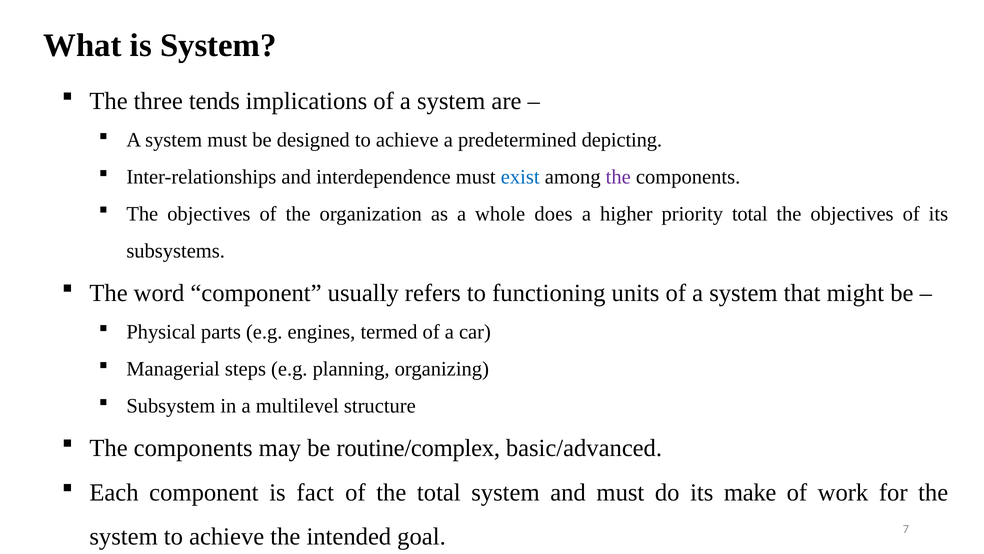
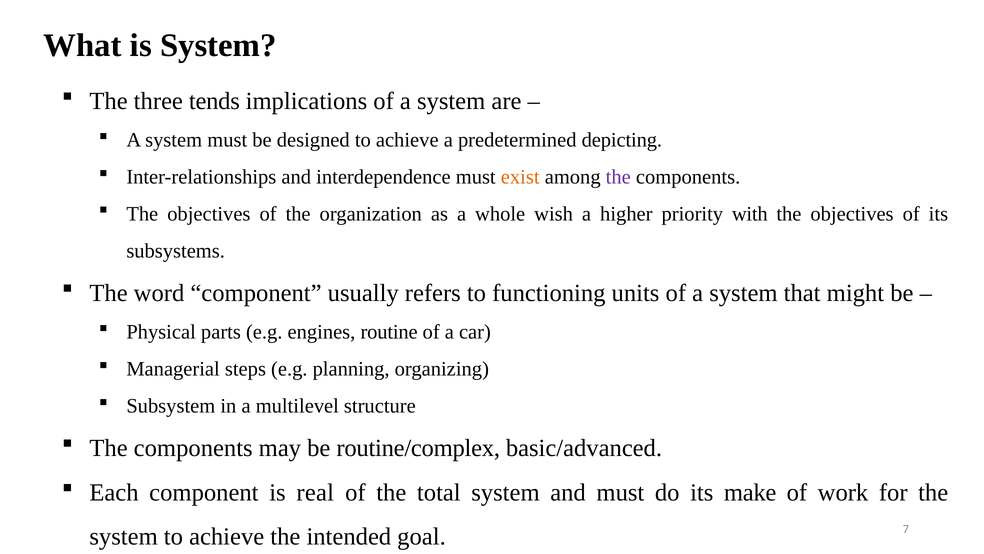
exist colour: blue -> orange
does: does -> wish
priority total: total -> with
termed: termed -> routine
fact: fact -> real
